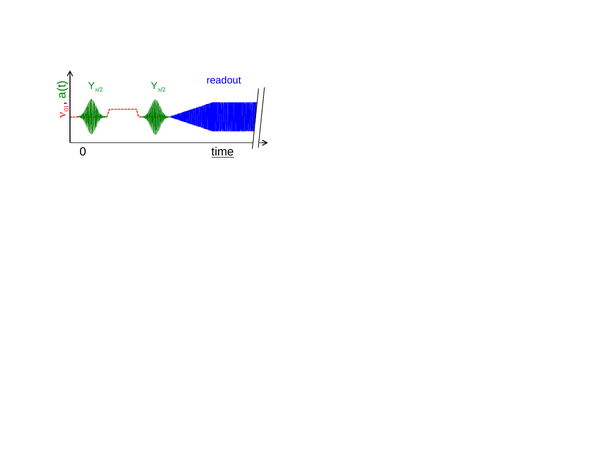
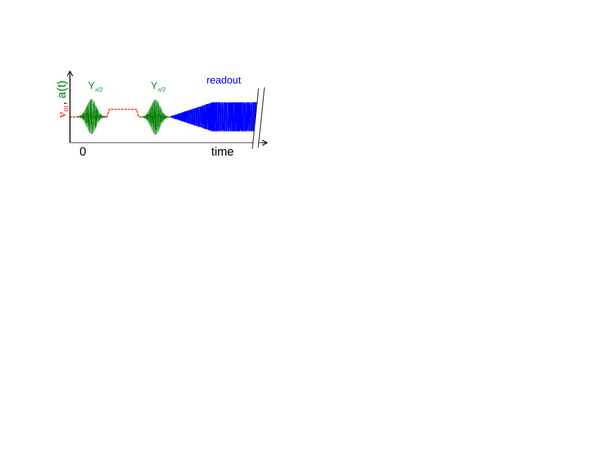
time underline: present -> none
